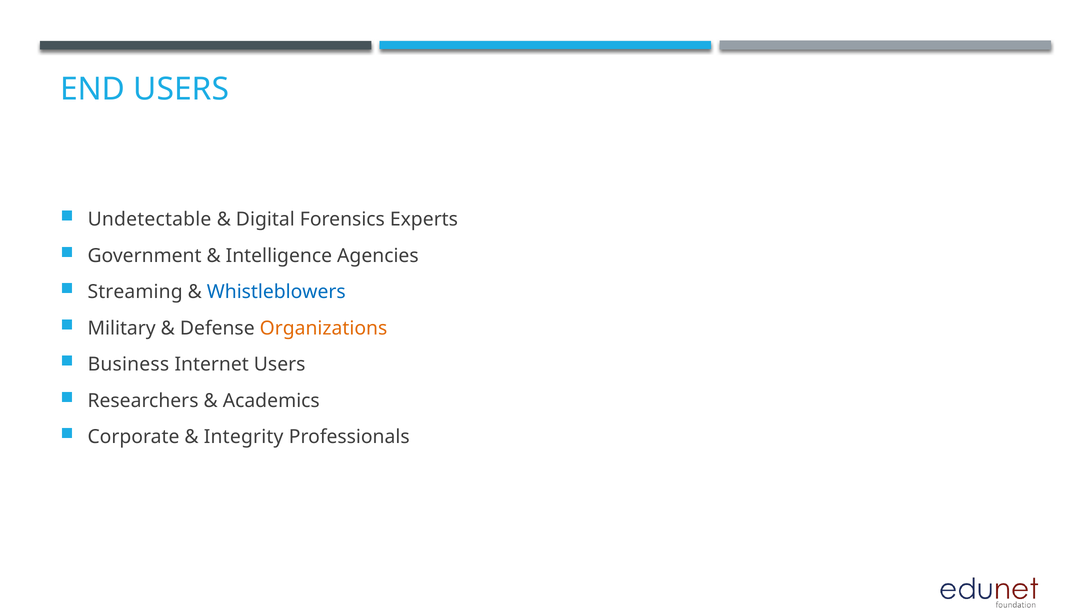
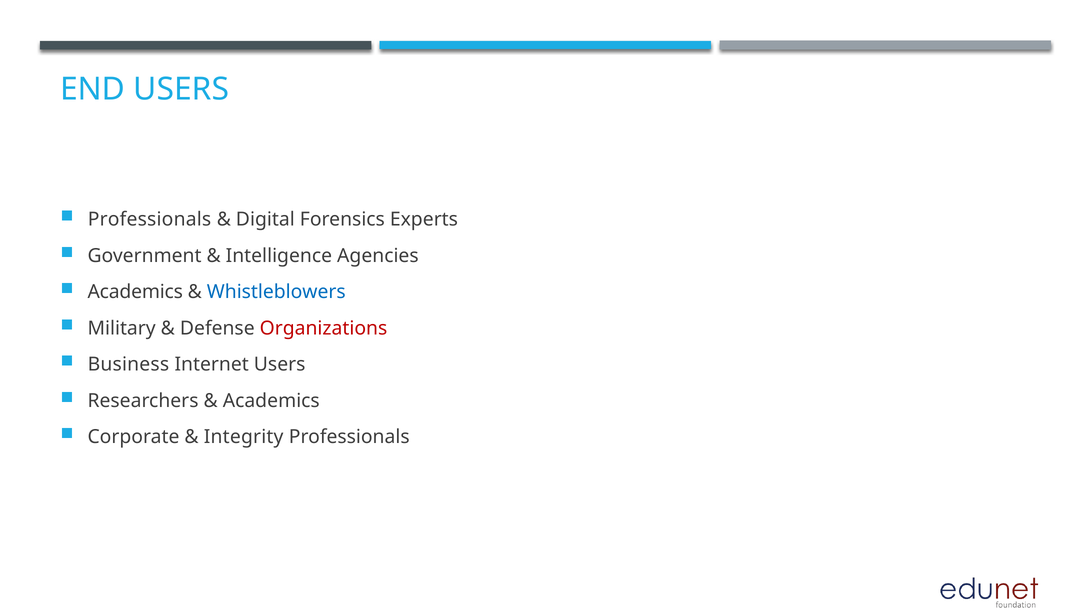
Undetectable at (150, 219): Undetectable -> Professionals
Streaming at (135, 292): Streaming -> Academics
Organizations colour: orange -> red
